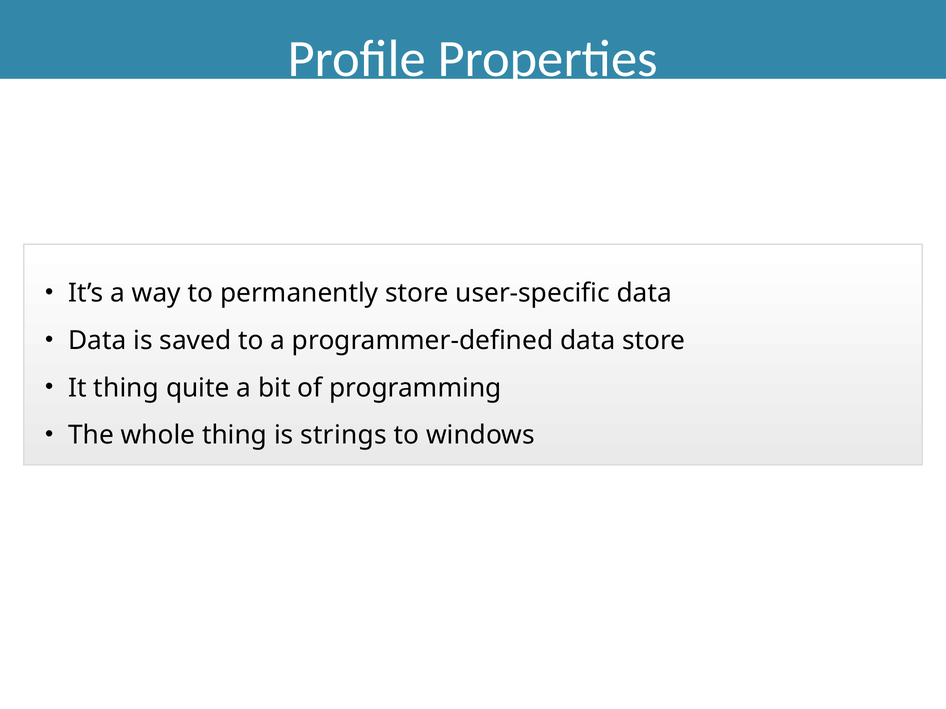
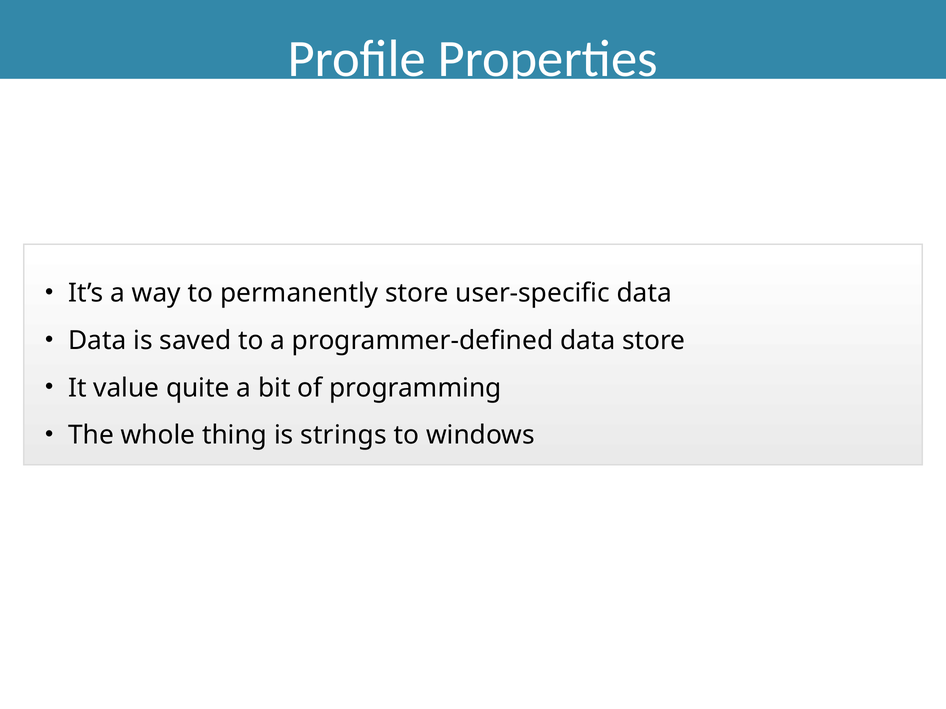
It thing: thing -> value
